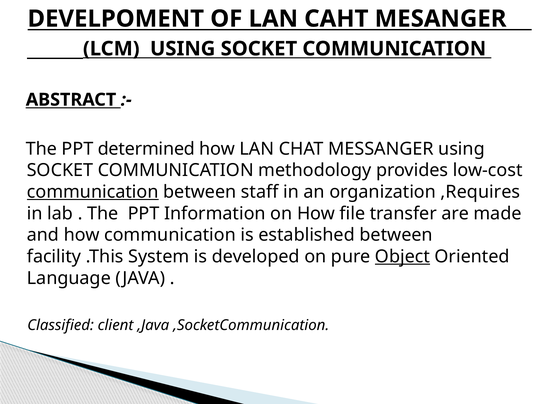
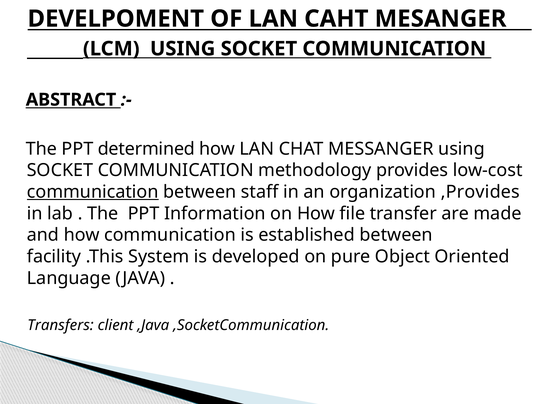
,Requires: ,Requires -> ,Provides
Object underline: present -> none
Classified: Classified -> Transfers
